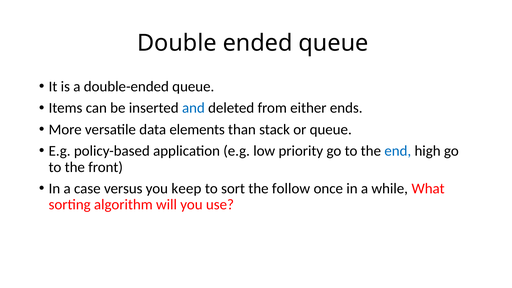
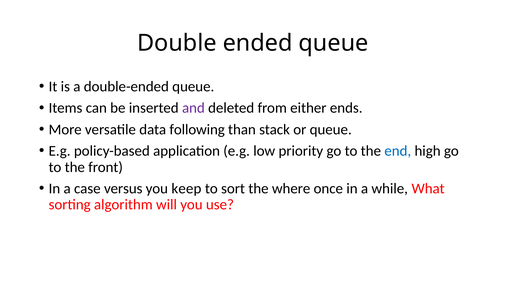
and colour: blue -> purple
elements: elements -> following
follow: follow -> where
